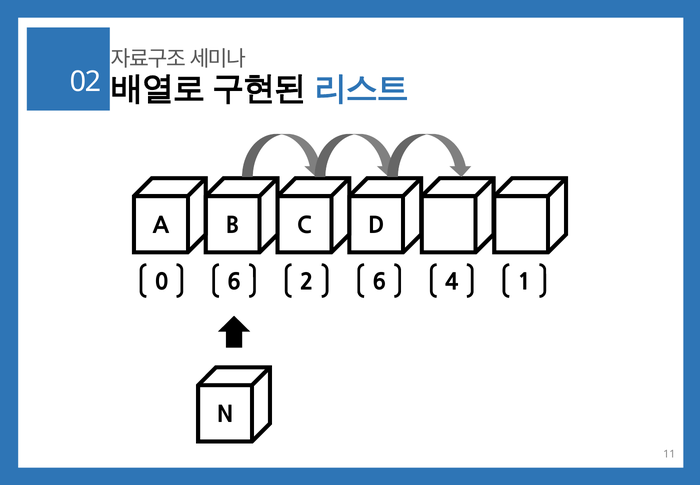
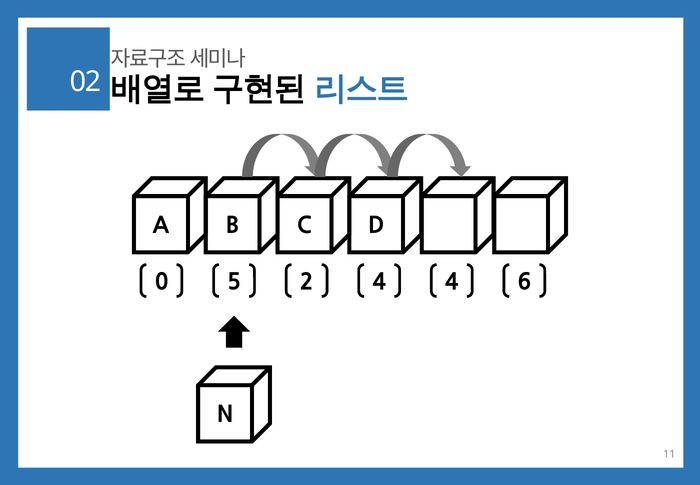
0 6: 6 -> 5
2 6: 6 -> 4
1: 1 -> 6
